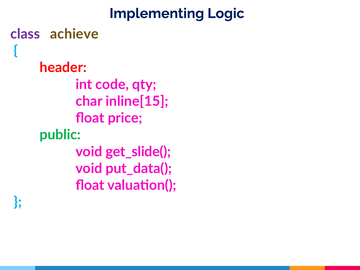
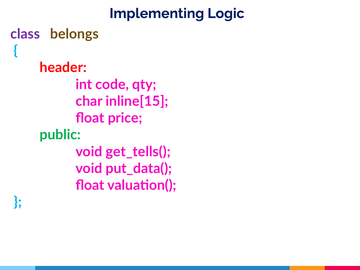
achieve: achieve -> belongs
get_slide(: get_slide( -> get_tells(
